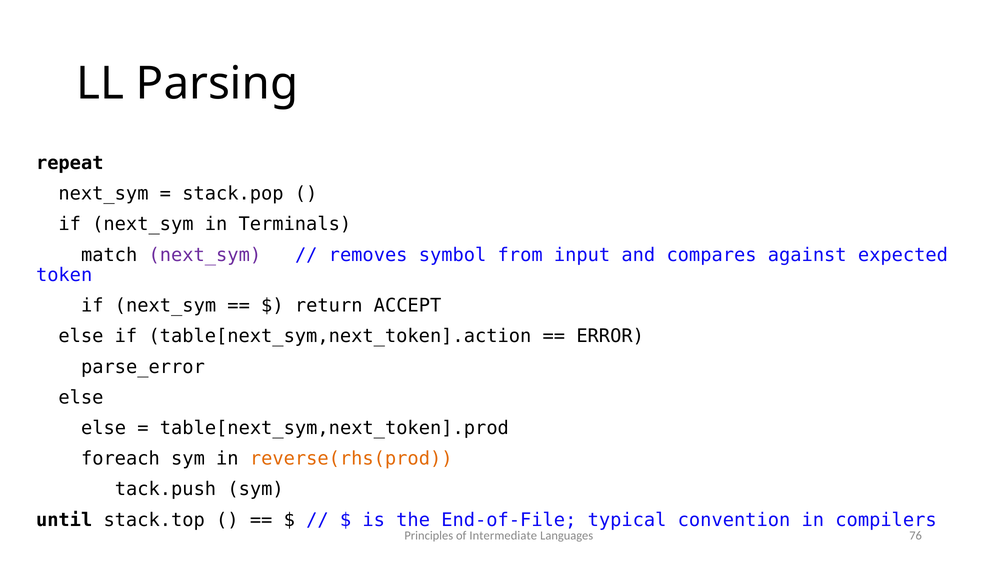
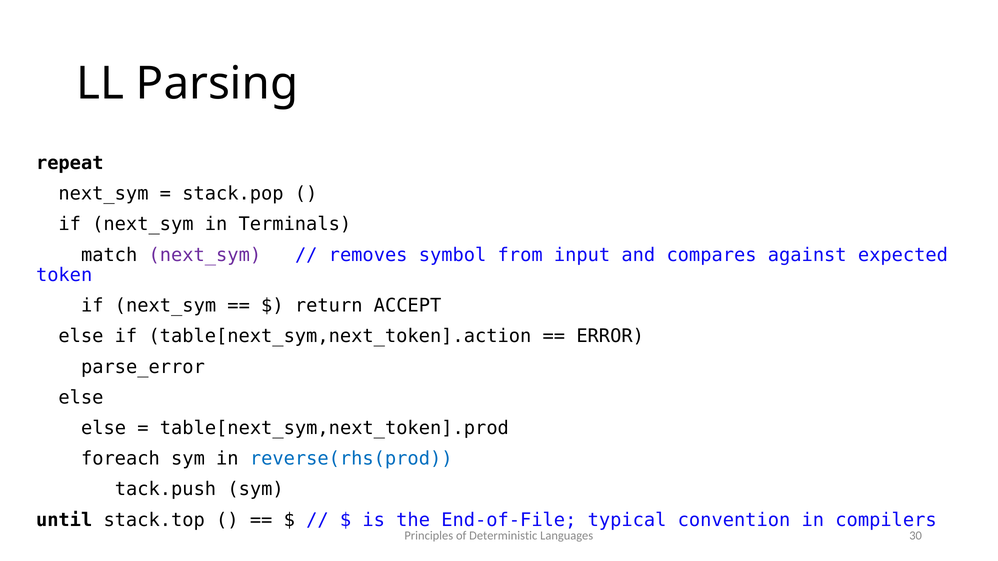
reverse(rhs(prod colour: orange -> blue
Intermediate: Intermediate -> Deterministic
76: 76 -> 30
